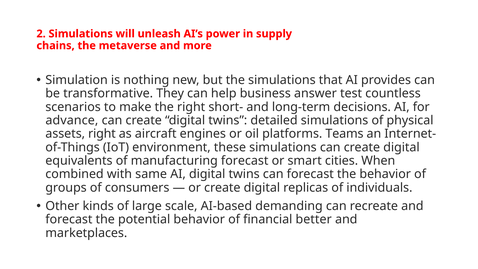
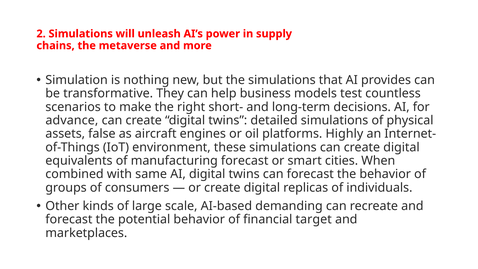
answer: answer -> models
assets right: right -> false
Teams: Teams -> Highly
better: better -> target
